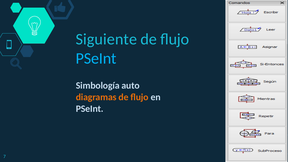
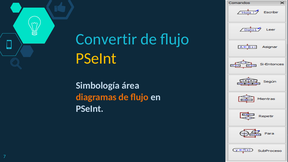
Siguiente: Siguiente -> Convertir
PSeInt at (96, 58) colour: light blue -> yellow
auto: auto -> área
